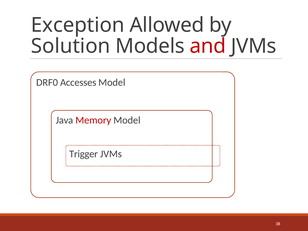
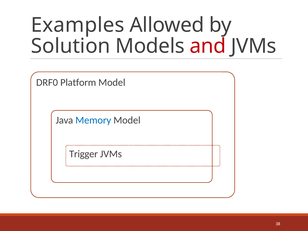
Exception: Exception -> Examples
Accesses: Accesses -> Platform
Memory colour: red -> blue
